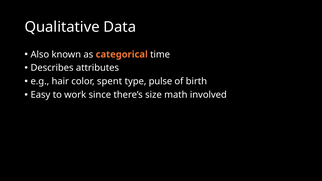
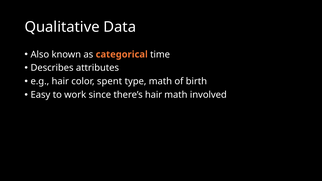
type pulse: pulse -> math
there’s size: size -> hair
